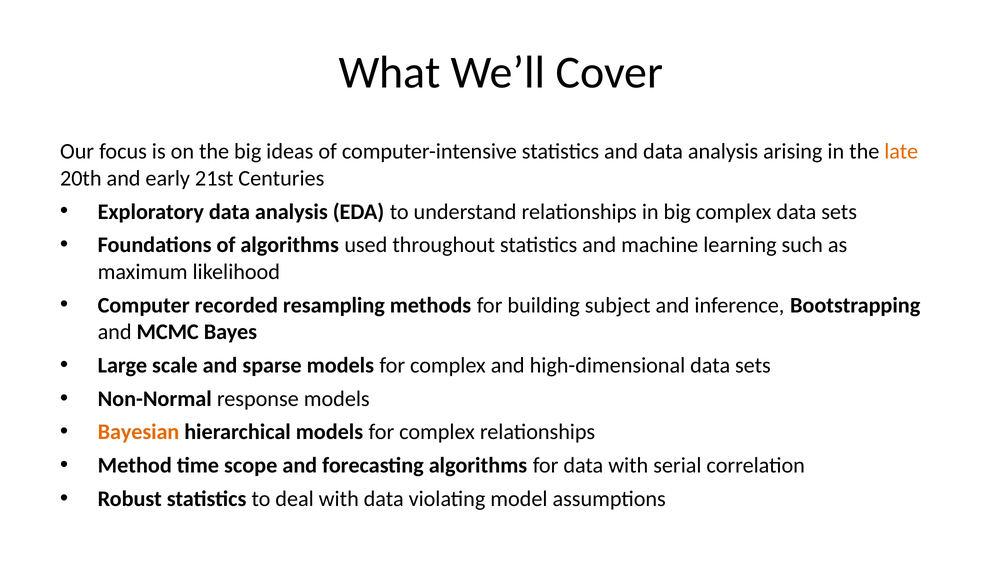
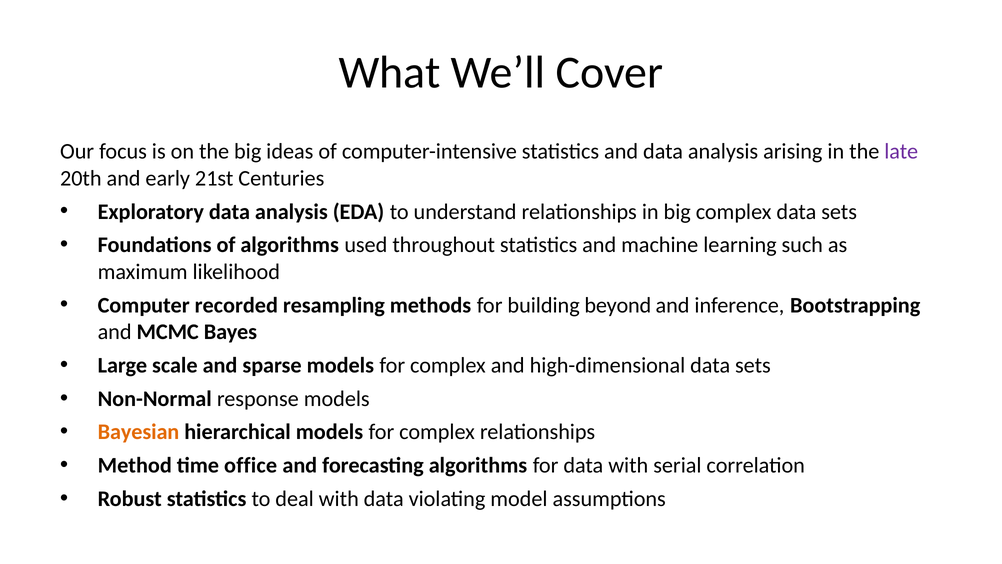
late colour: orange -> purple
subject: subject -> beyond
scope: scope -> office
